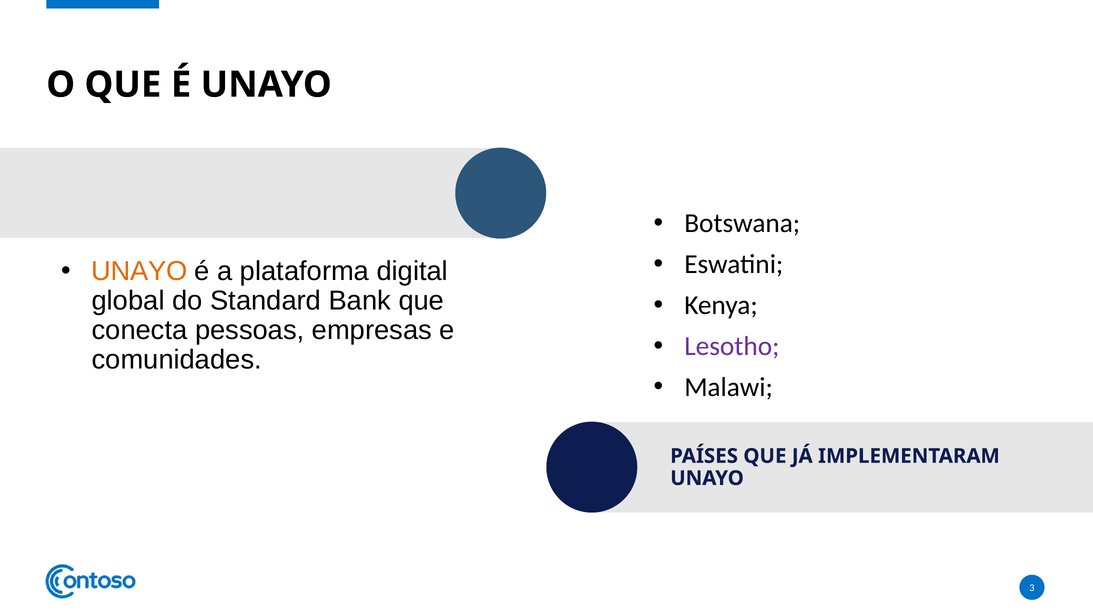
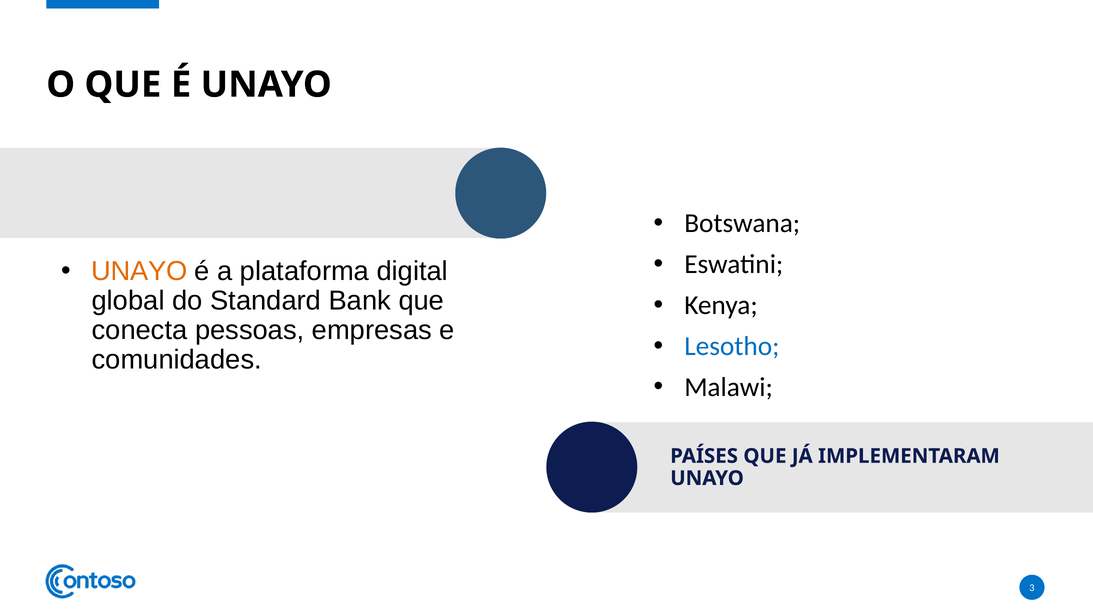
Lesotho colour: purple -> blue
